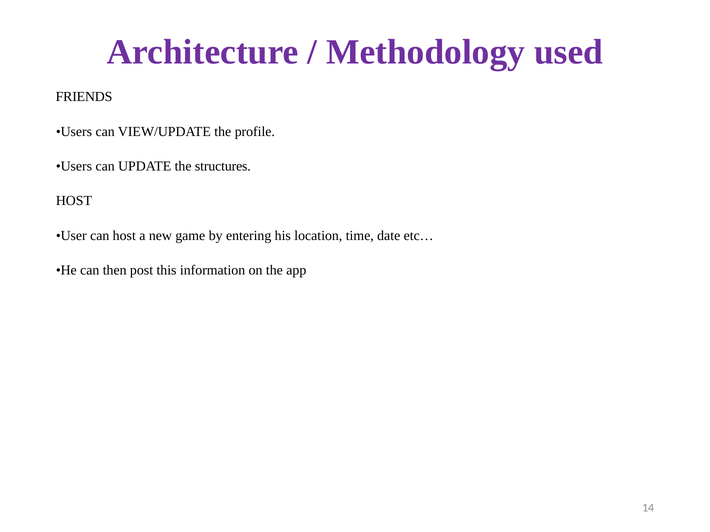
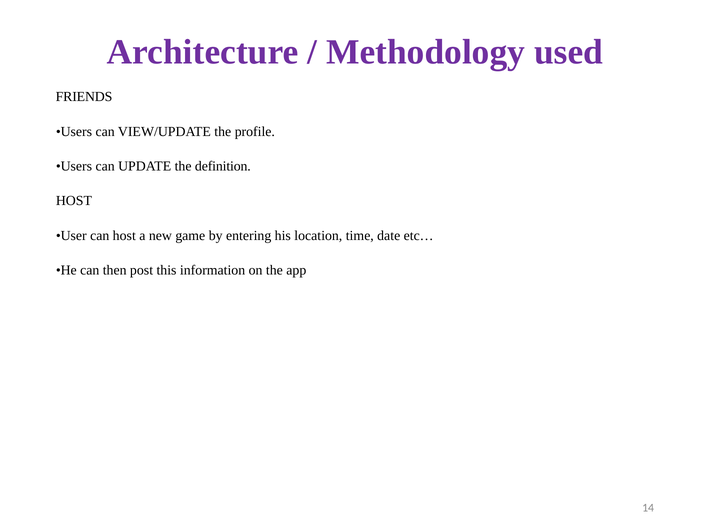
structures: structures -> definition
